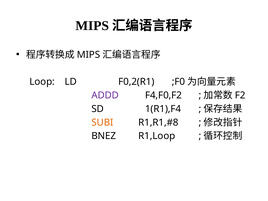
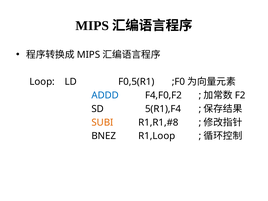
F0,2(R1: F0,2(R1 -> F0,5(R1
ADDD colour: purple -> blue
1(R1),F4: 1(R1),F4 -> 5(R1),F4
